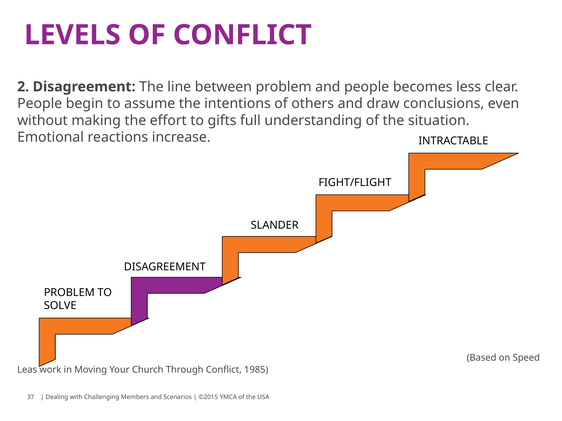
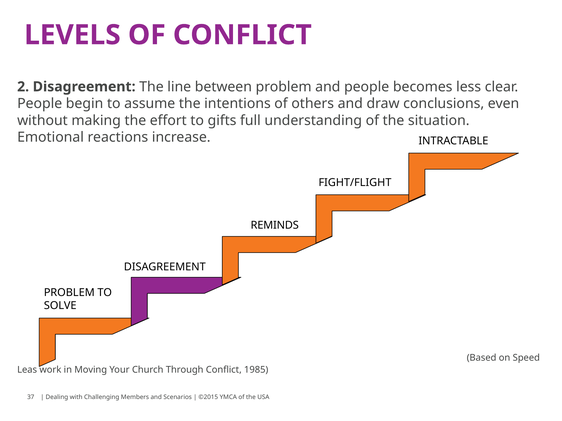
SLANDER: SLANDER -> REMINDS
